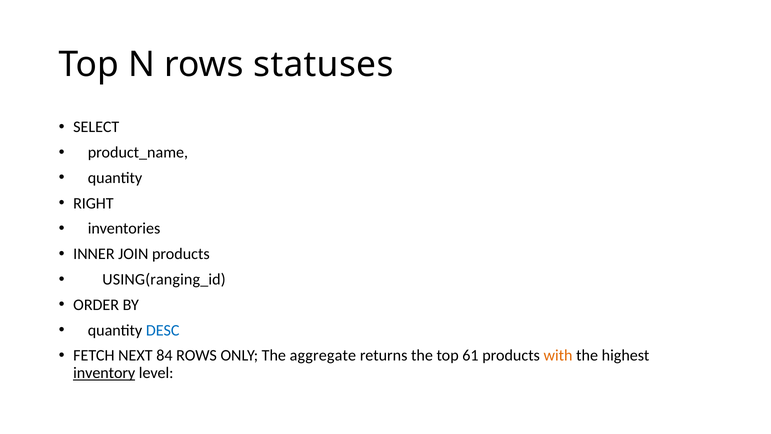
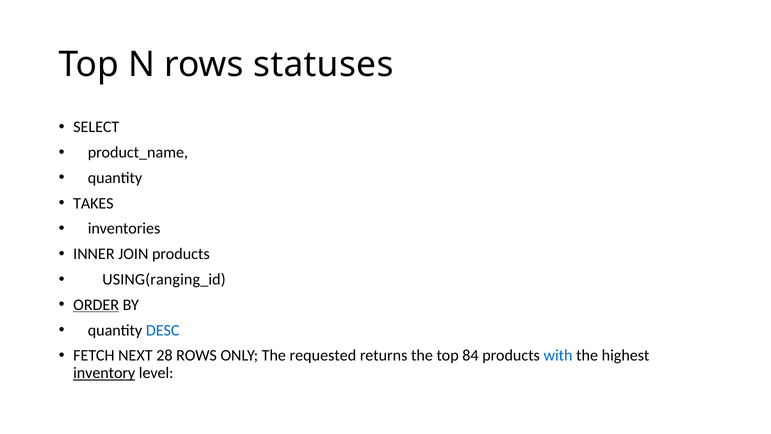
RIGHT: RIGHT -> TAKES
ORDER underline: none -> present
84: 84 -> 28
aggregate: aggregate -> requested
61: 61 -> 84
with colour: orange -> blue
